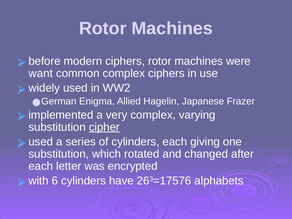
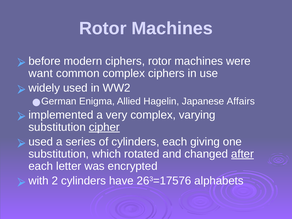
Frazer: Frazer -> Affairs
after underline: none -> present
6: 6 -> 2
